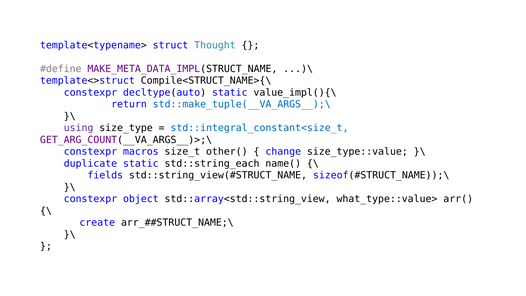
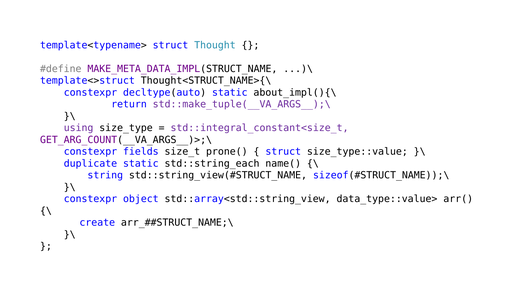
Compile<STRUCT_NAME>{\: Compile<STRUCT_NAME>{\ -> Thought<STRUCT_NAME>{\
value_impl(){\: value_impl(){\ -> about_impl(){\
std::make_tuple(__VA_ARGS__);\ colour: blue -> purple
std::integral_constant<size_t colour: blue -> purple
macros: macros -> fields
other(: other( -> prone(
change at (283, 152): change -> struct
fields: fields -> string
what_type::value>: what_type::value> -> data_type::value>
